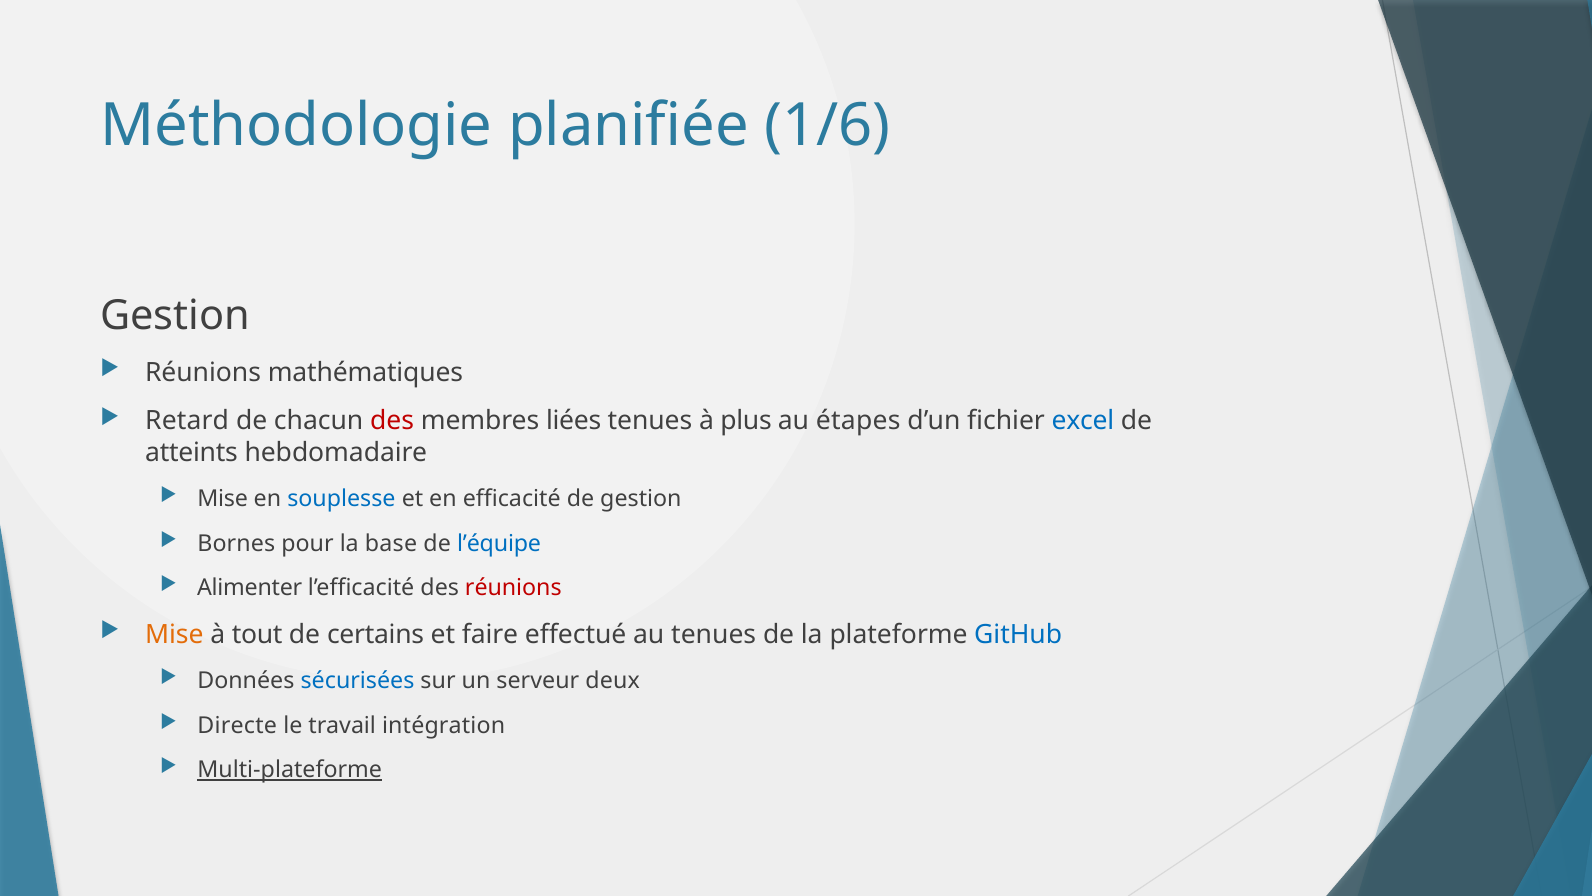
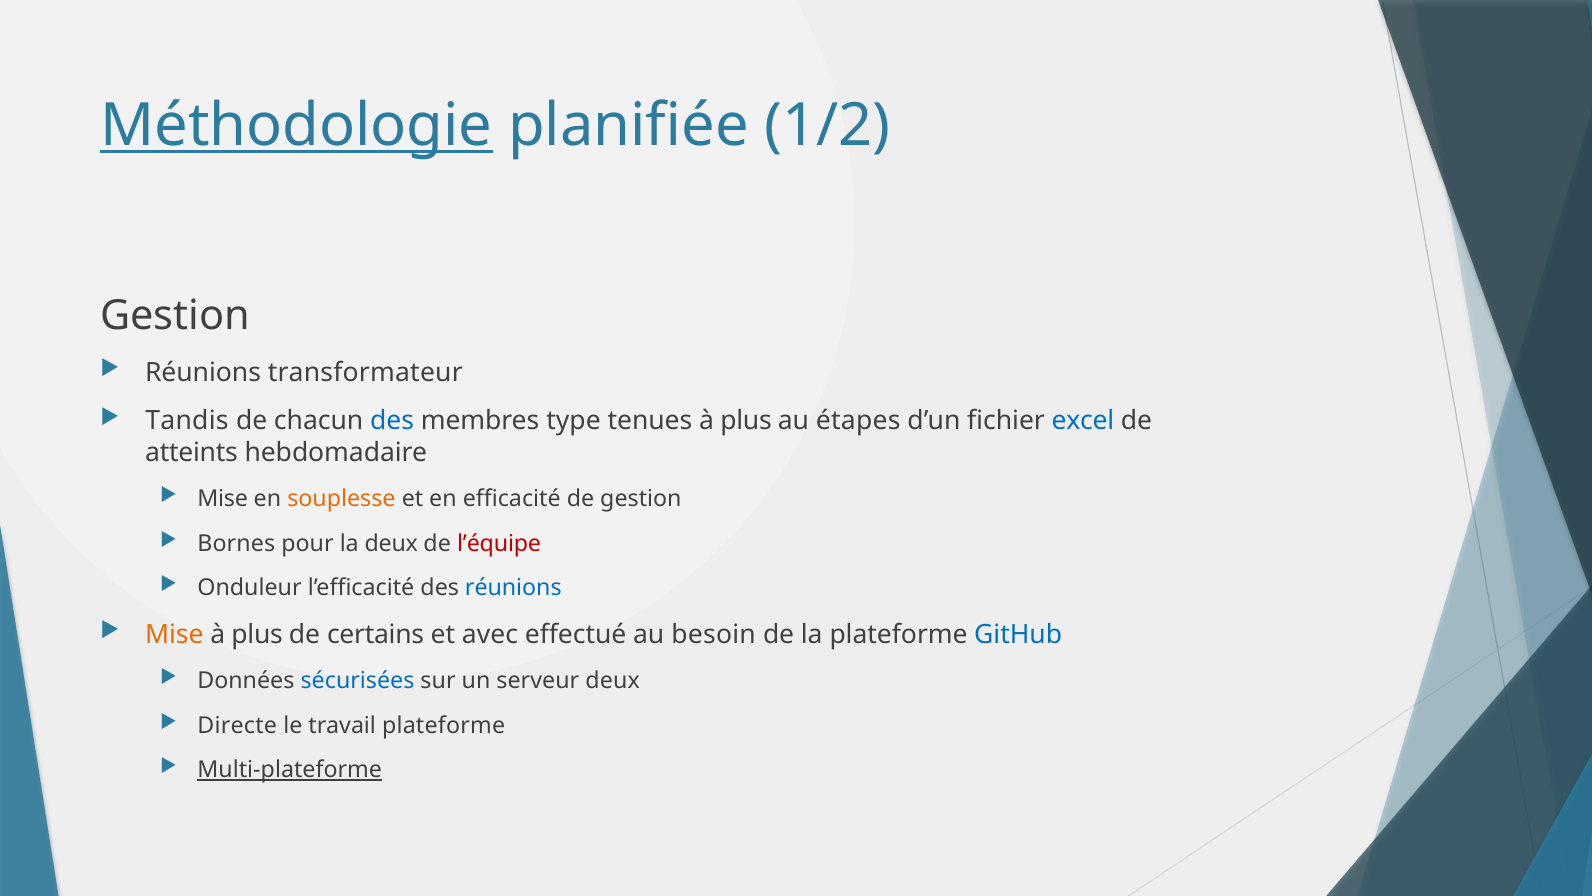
Méthodologie underline: none -> present
1/6: 1/6 -> 1/2
mathématiques: mathématiques -> transformateur
Retard: Retard -> Tandis
des at (392, 421) colour: red -> blue
liées: liées -> type
souplesse colour: blue -> orange
la base: base -> deux
l’équipe colour: blue -> red
Alimenter: Alimenter -> Onduleur
réunions at (513, 588) colour: red -> blue
tout at (257, 634): tout -> plus
faire: faire -> avec
au tenues: tenues -> besoin
travail intégration: intégration -> plateforme
